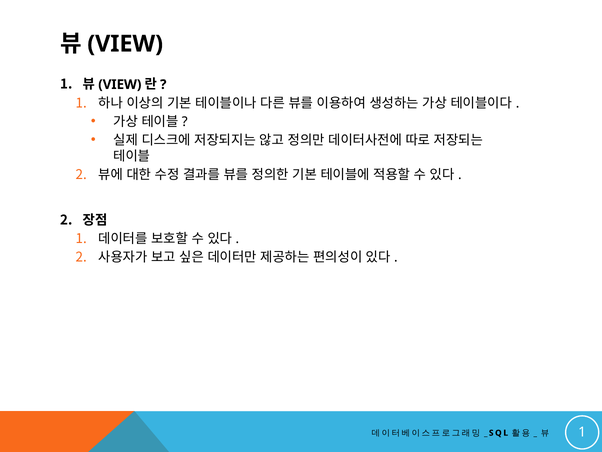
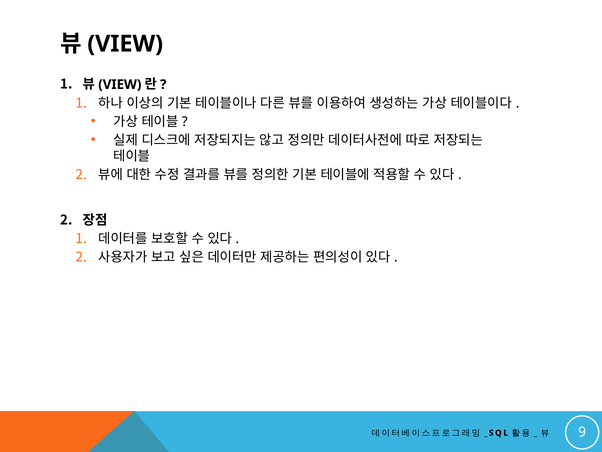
1 at (582, 432): 1 -> 9
